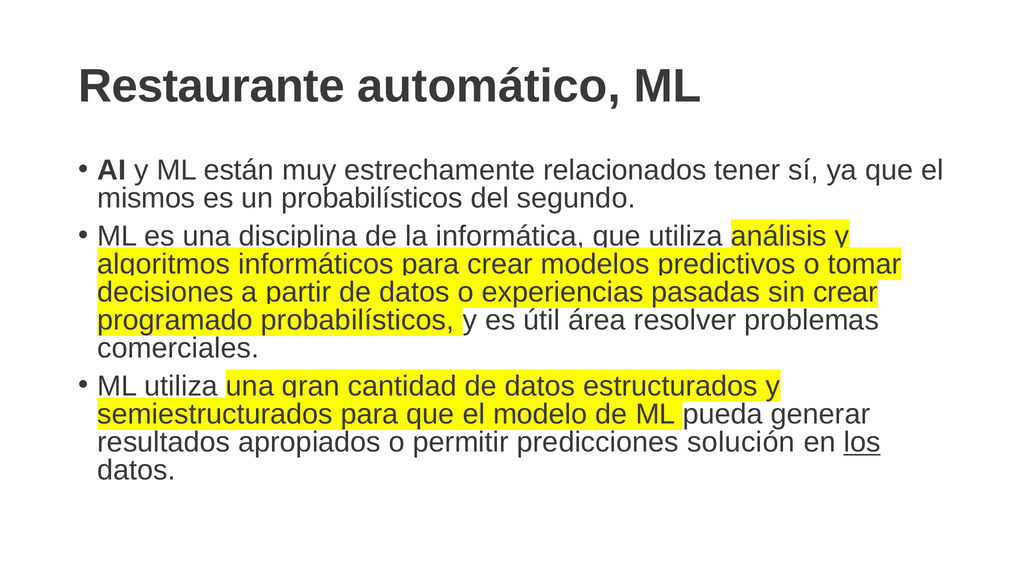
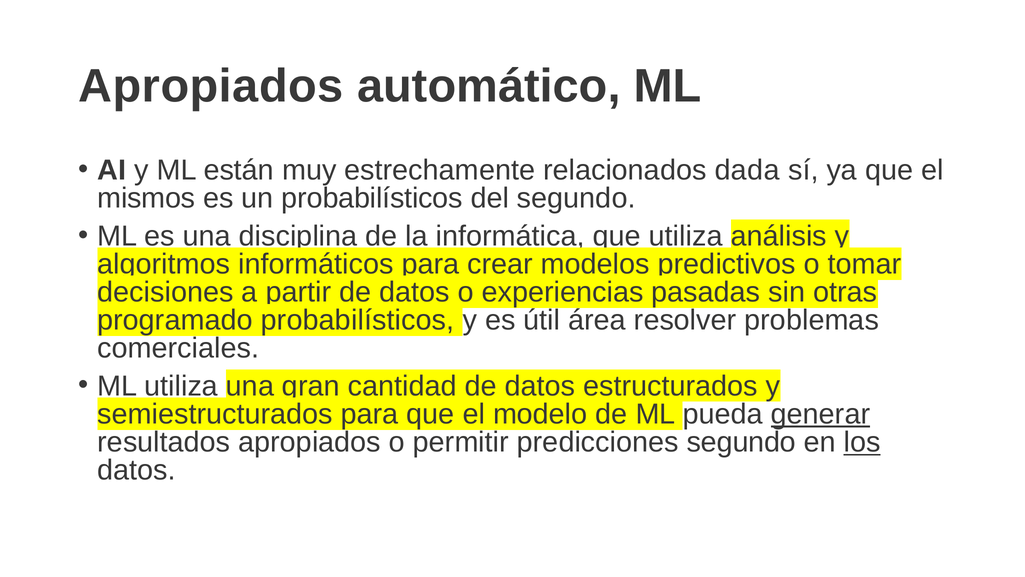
Restaurante at (211, 86): Restaurante -> Apropiados
tener: tener -> dada
sin crear: crear -> otras
generar underline: none -> present
predicciones solución: solución -> segundo
